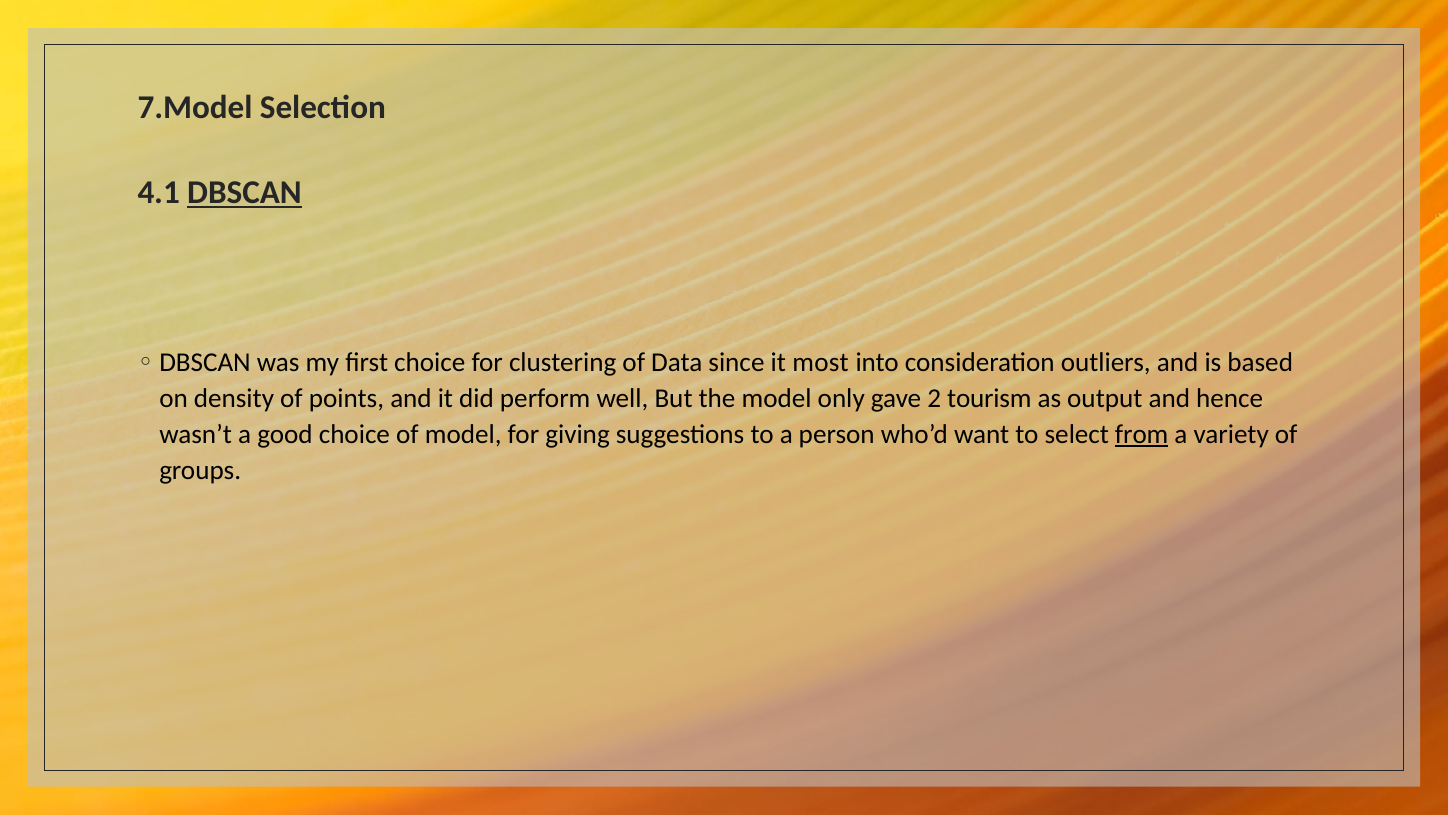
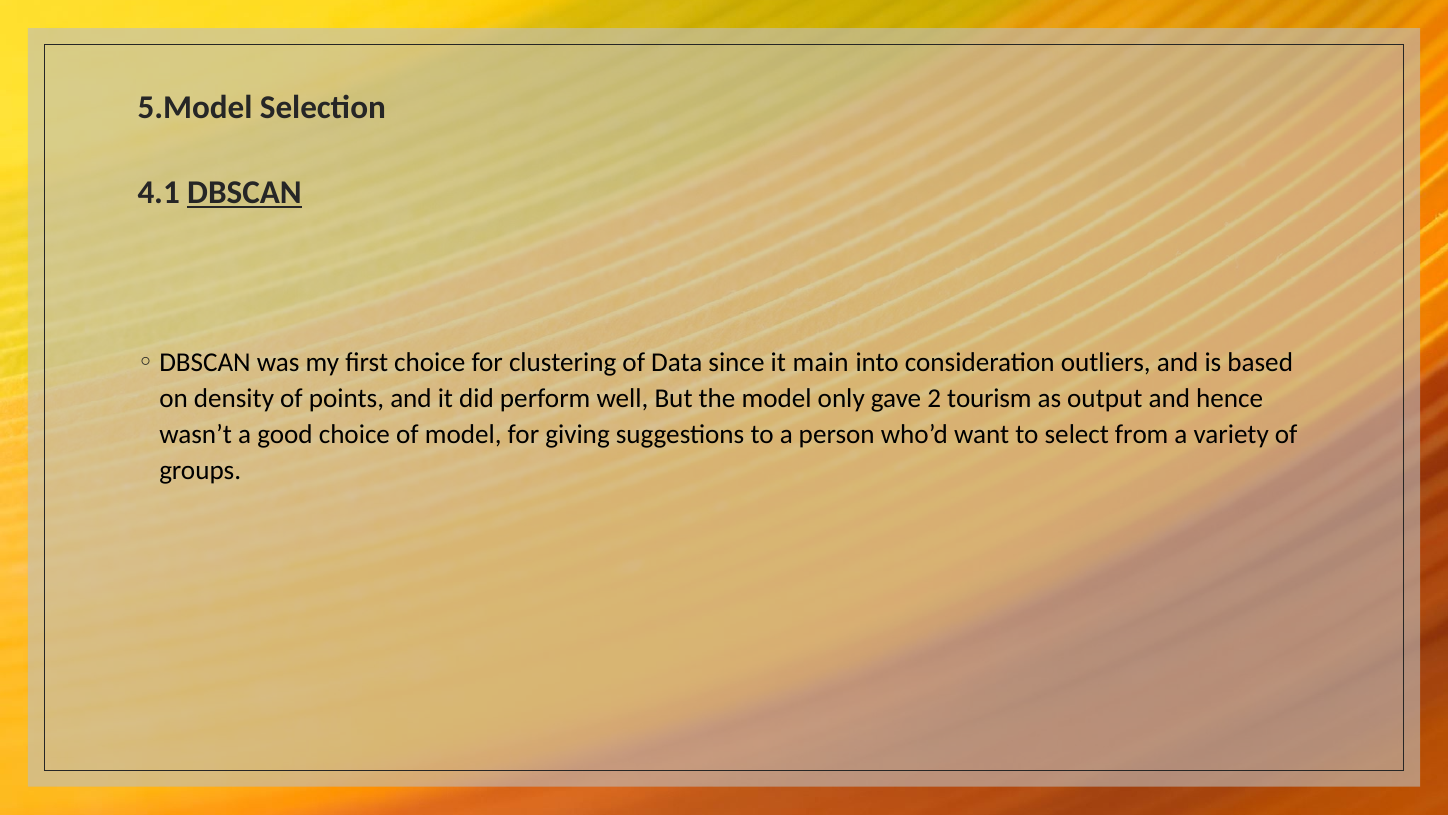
7.Model: 7.Model -> 5.Model
most: most -> main
from underline: present -> none
